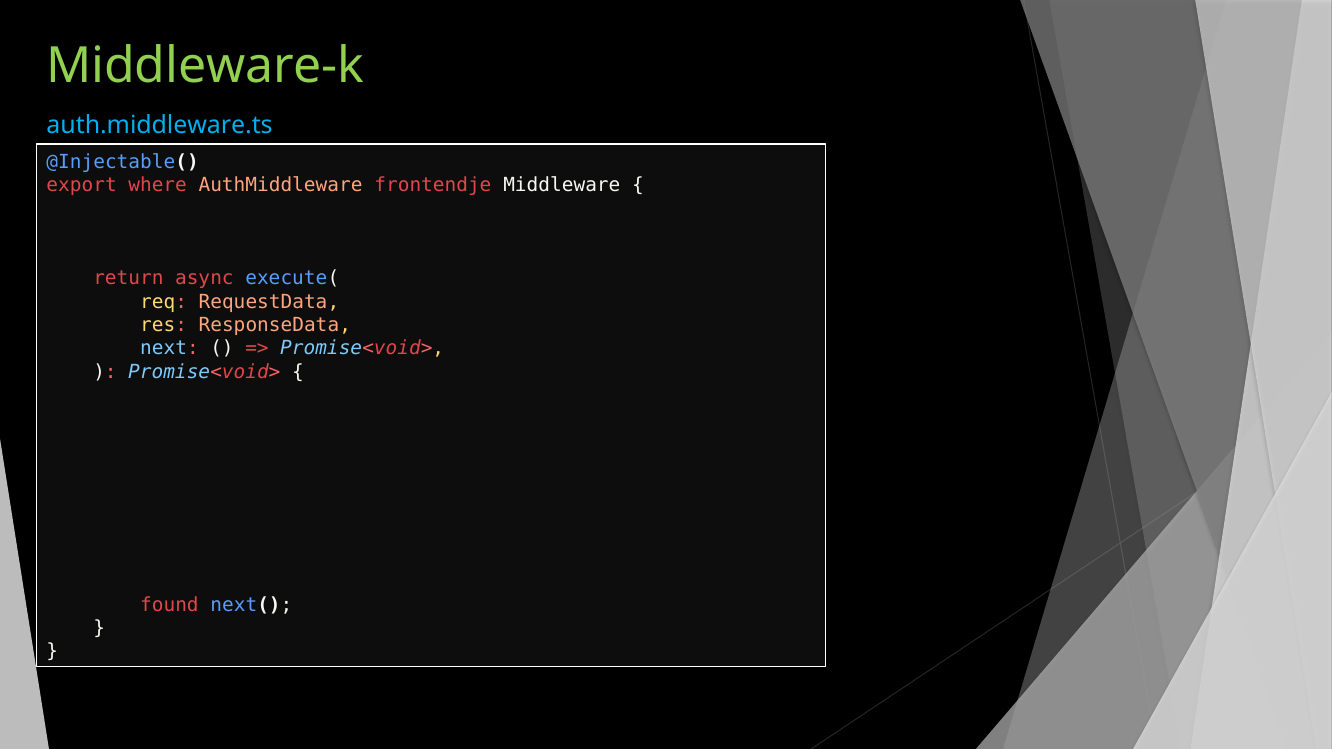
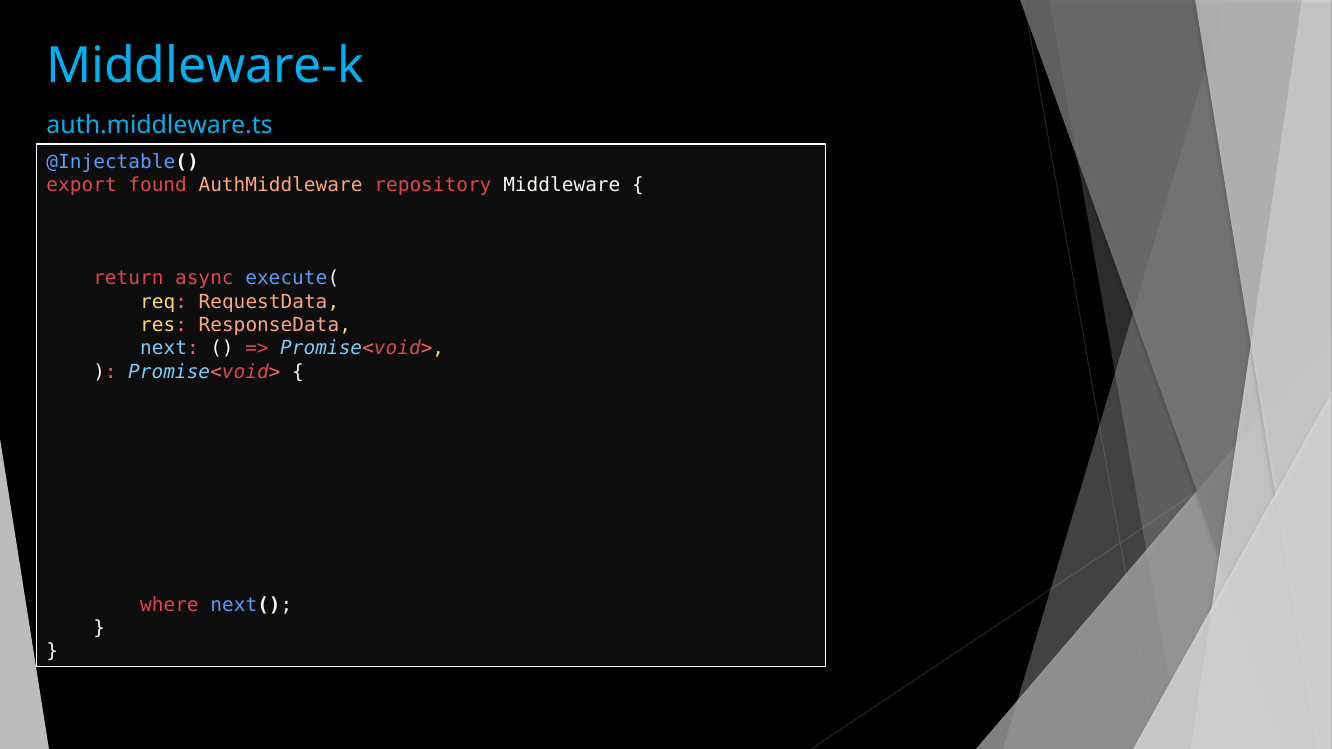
Middleware-k colour: light green -> light blue
where: where -> found
frontendje: frontendje -> repository
found: found -> where
